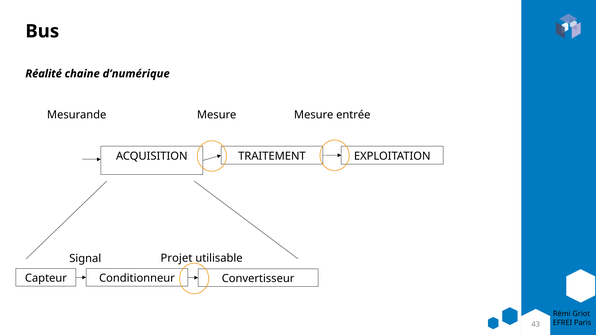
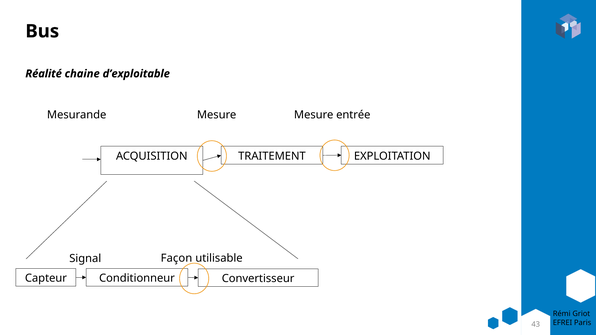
d’numérique: d’numérique -> d’exploitable
Projet: Projet -> Façon
